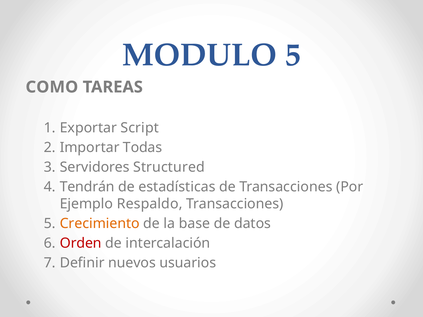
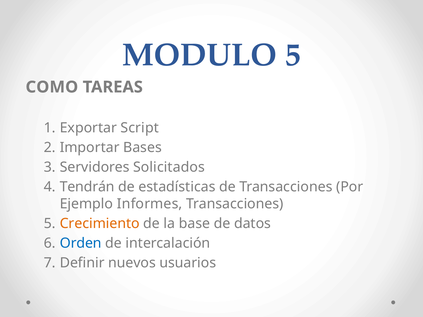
Todas: Todas -> Bases
Structured: Structured -> Solicitados
Respaldo: Respaldo -> Informes
Orden colour: red -> blue
